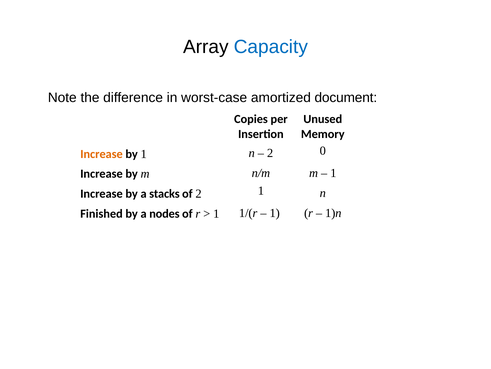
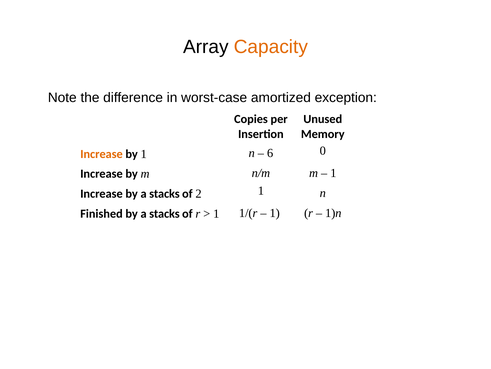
Capacity colour: blue -> orange
document: document -> exception
2 at (270, 153): 2 -> 6
nodes at (164, 213): nodes -> stacks
